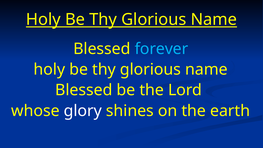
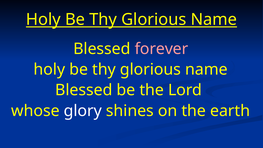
forever colour: light blue -> pink
